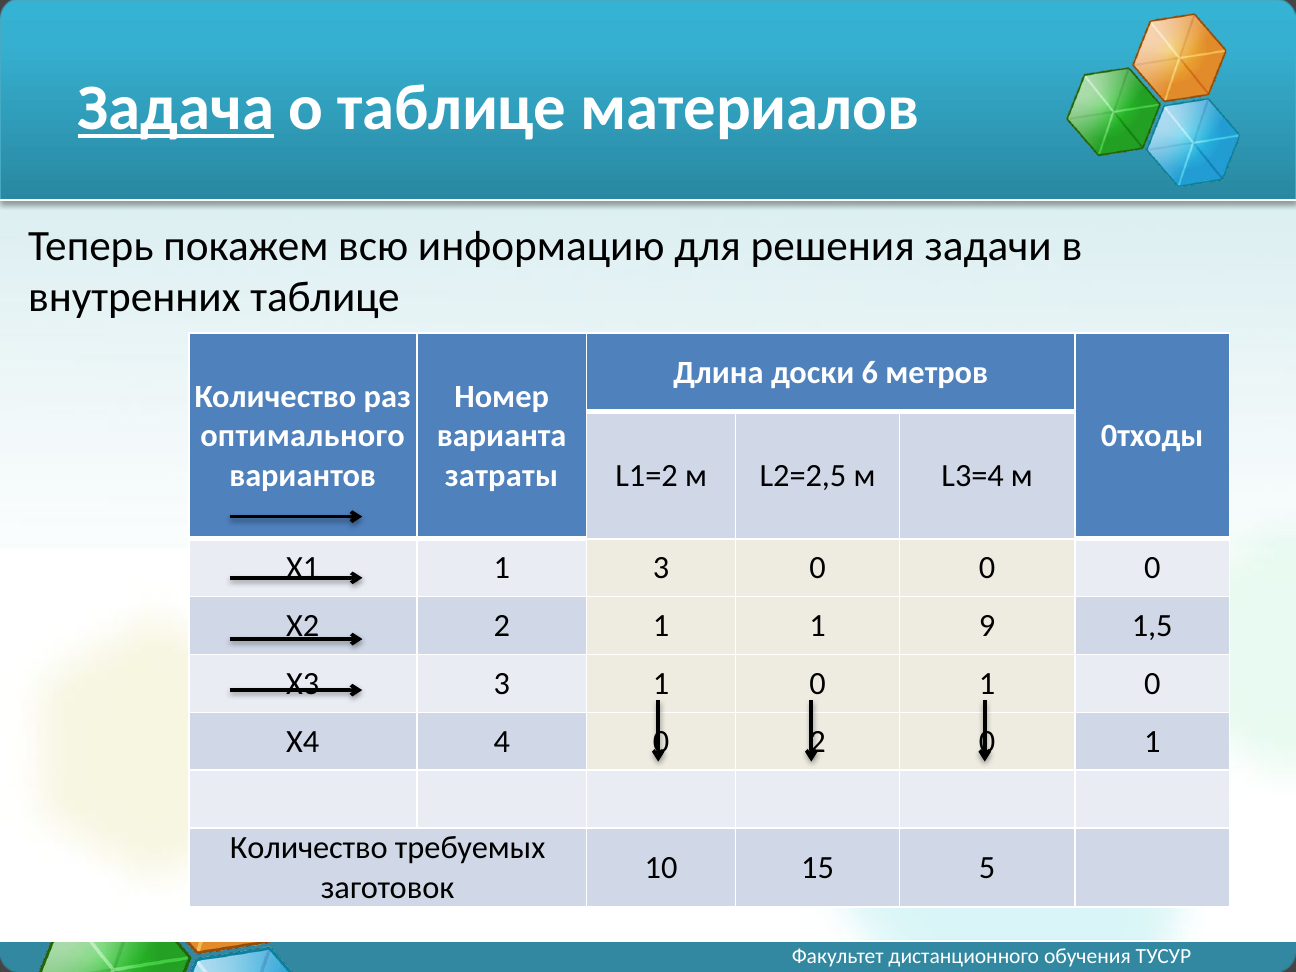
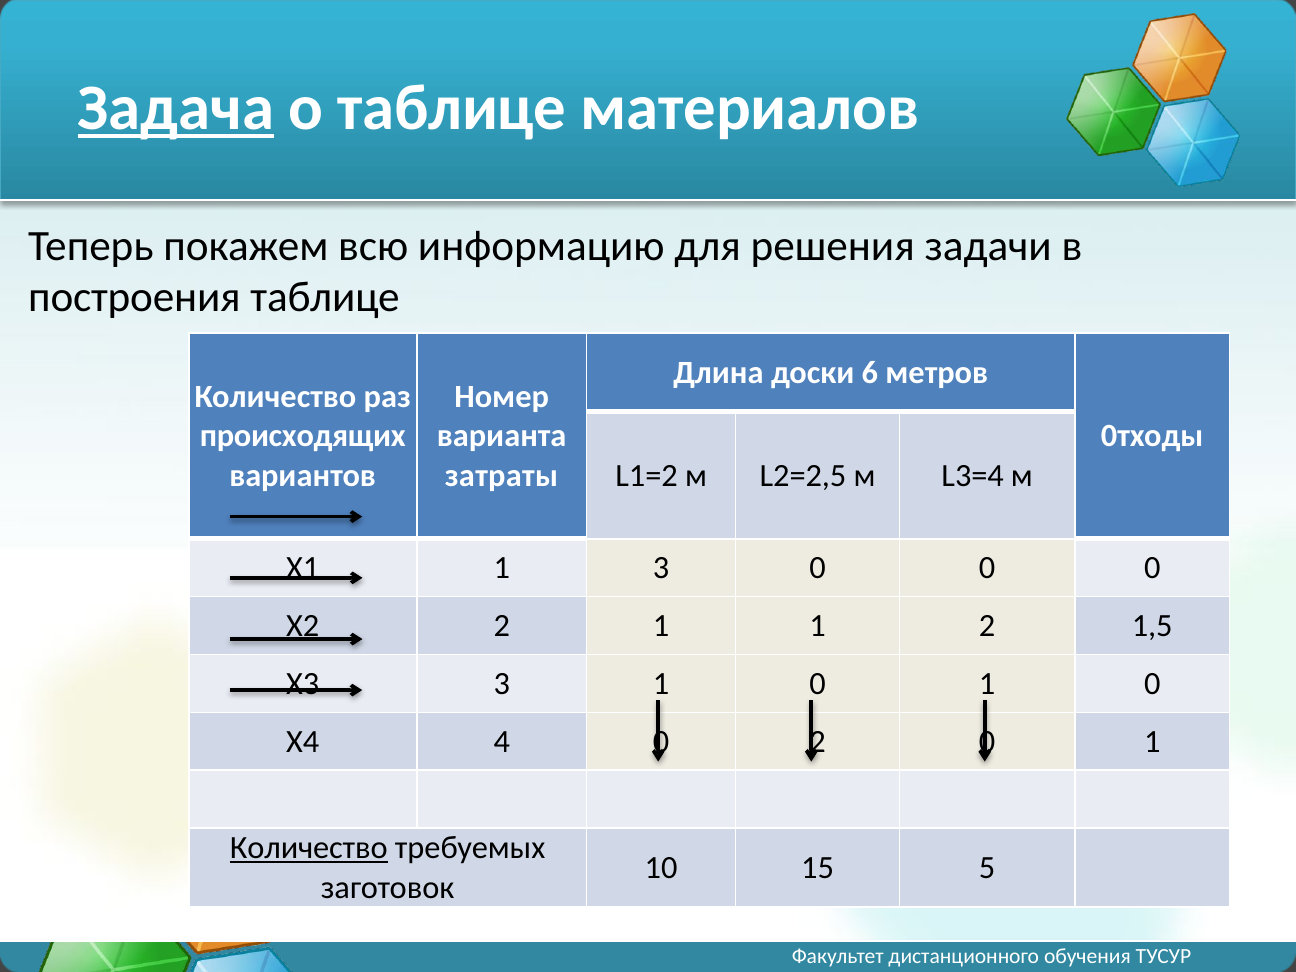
внутренних: внутренних -> построения
оптимального: оптимального -> происходящих
1 9: 9 -> 2
Количество at (309, 848) underline: none -> present
